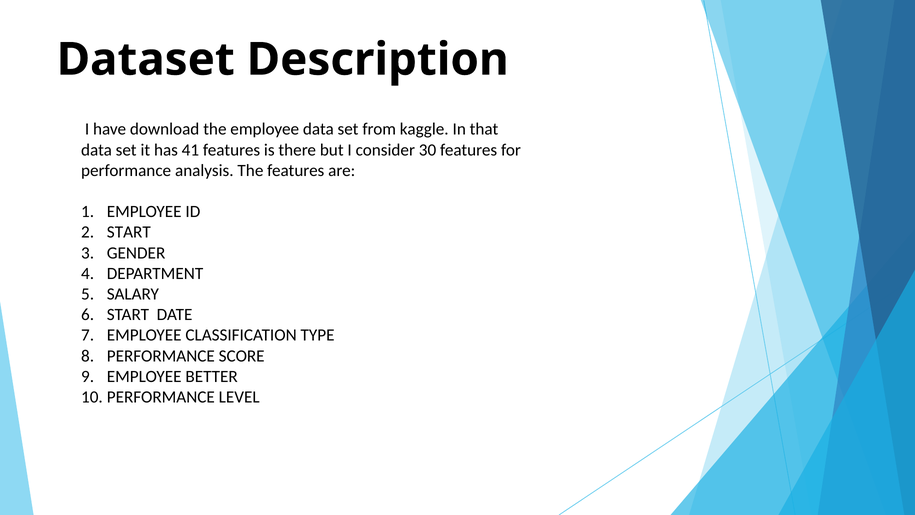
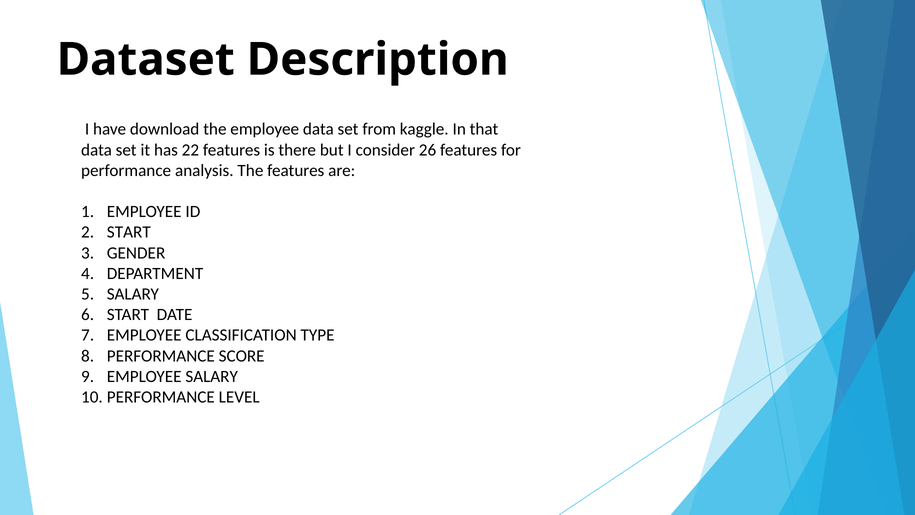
41: 41 -> 22
30: 30 -> 26
EMPLOYEE BETTER: BETTER -> SALARY
